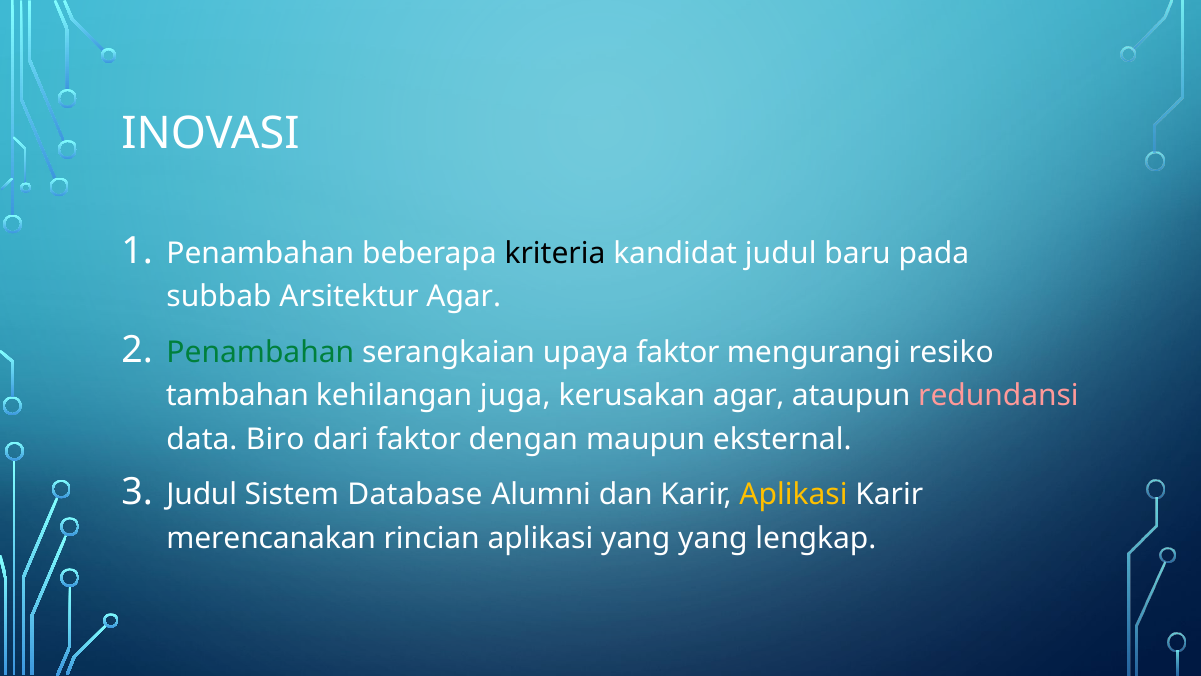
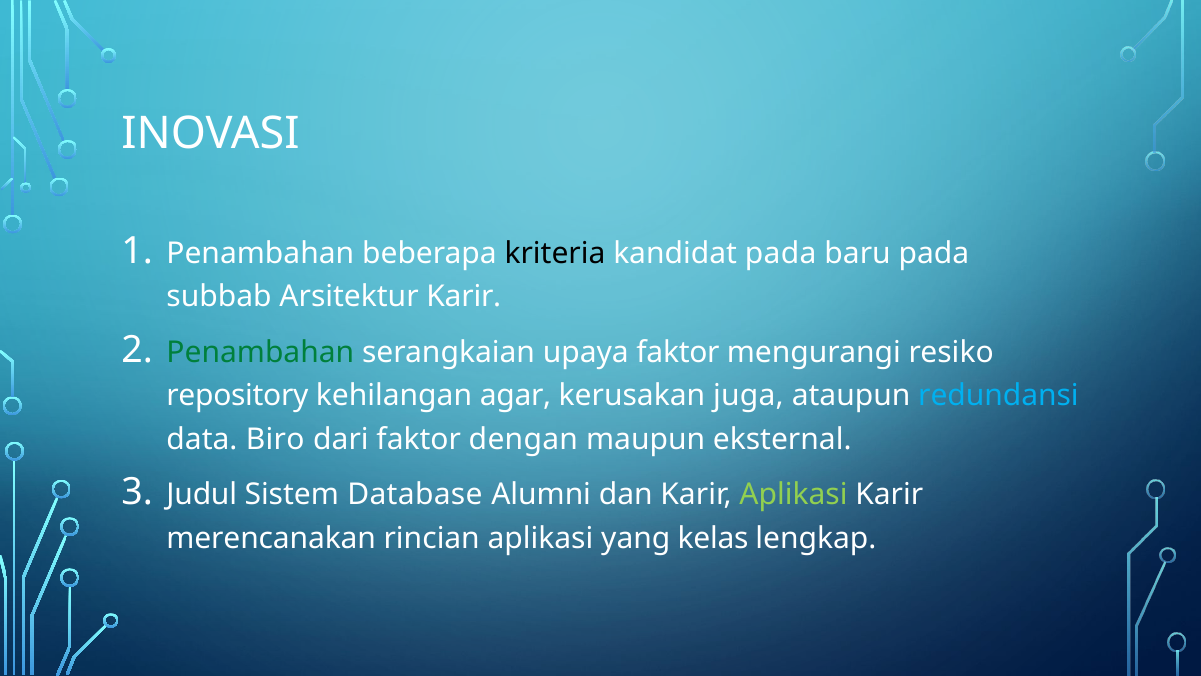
kandidat judul: judul -> pada
Arsitektur Agar: Agar -> Karir
tambahan: tambahan -> repository
juga: juga -> agar
kerusakan agar: agar -> juga
redundansi colour: pink -> light blue
Aplikasi at (793, 495) colour: yellow -> light green
yang yang: yang -> kelas
